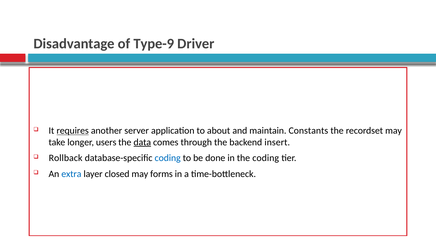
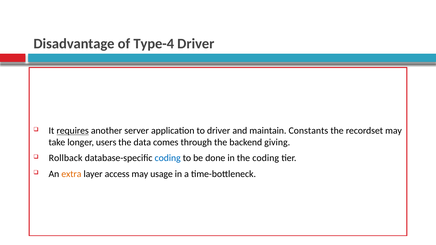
Type-9: Type-9 -> Type-4
to about: about -> driver
data underline: present -> none
insert: insert -> giving
extra colour: blue -> orange
closed: closed -> access
forms: forms -> usage
